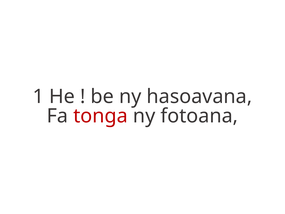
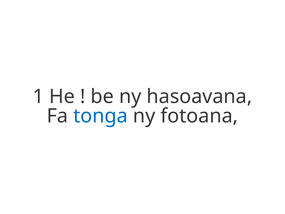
tonga colour: red -> blue
